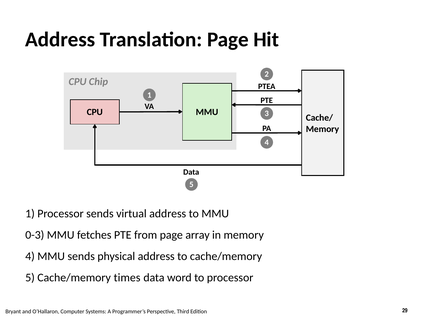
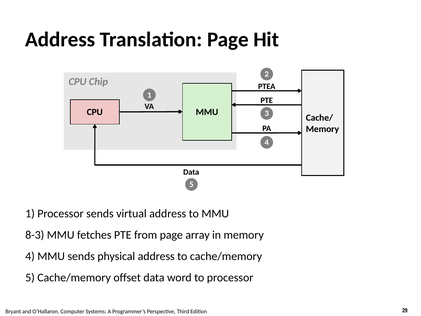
0-3: 0-3 -> 8-3
times: times -> offset
